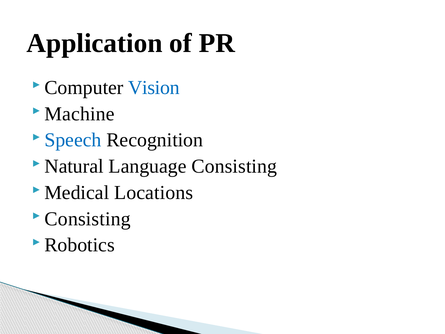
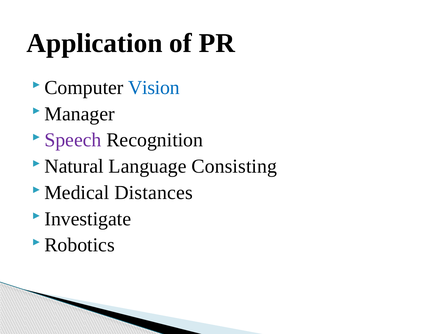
Machine: Machine -> Manager
Speech colour: blue -> purple
Locations: Locations -> Distances
Consisting at (88, 219): Consisting -> Investigate
